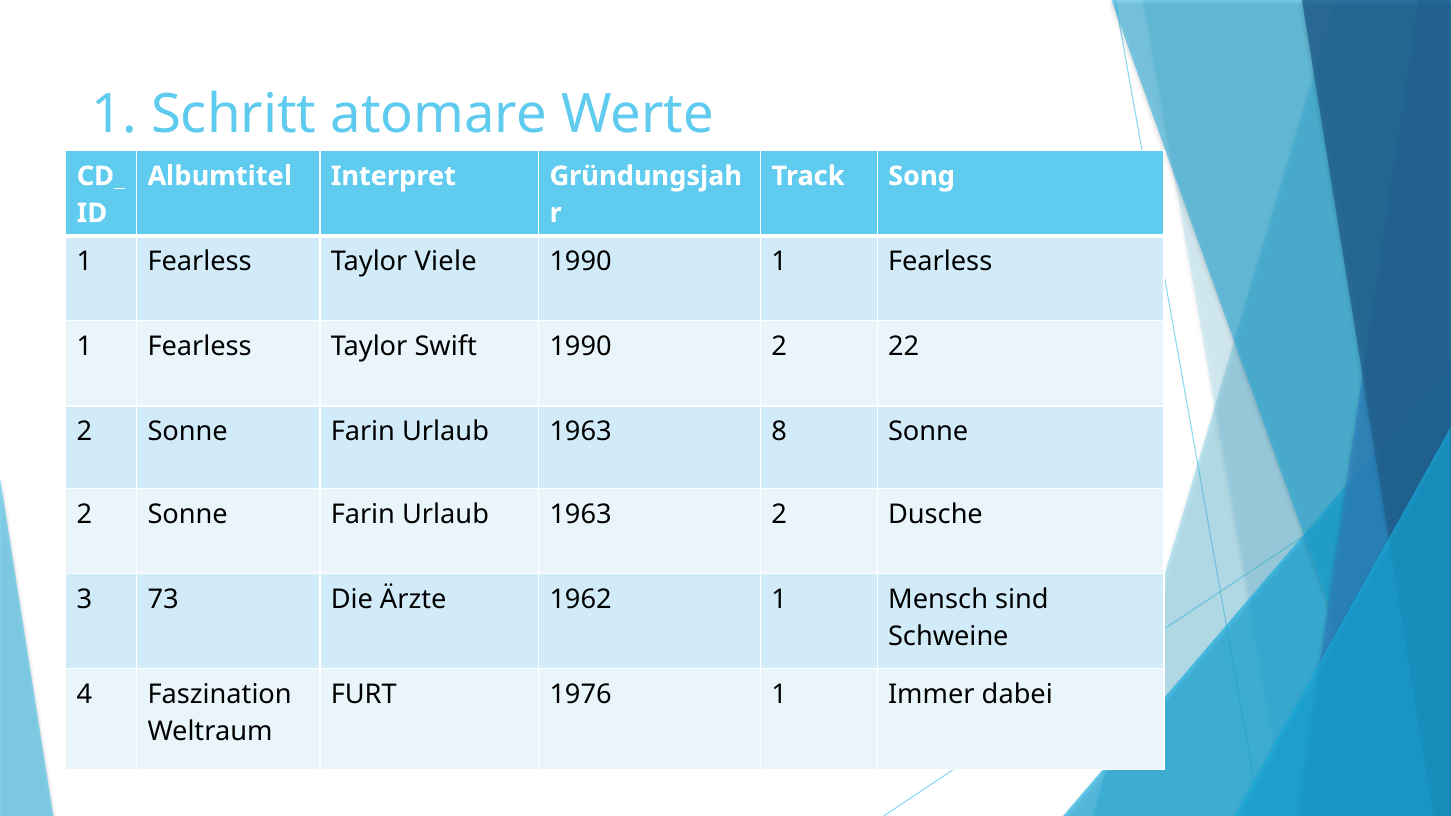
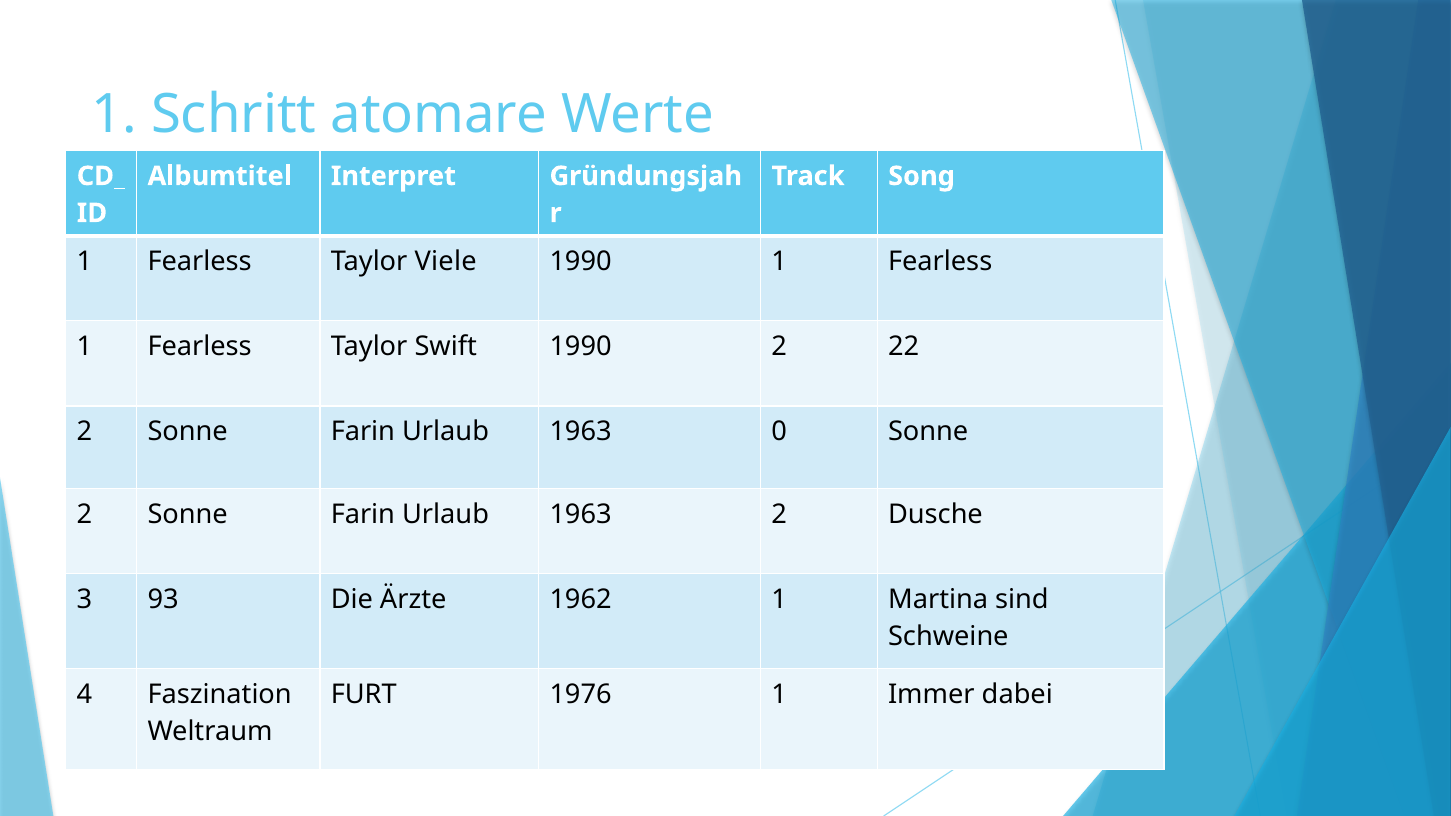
8: 8 -> 0
73: 73 -> 93
1 Mensch: Mensch -> Martina
